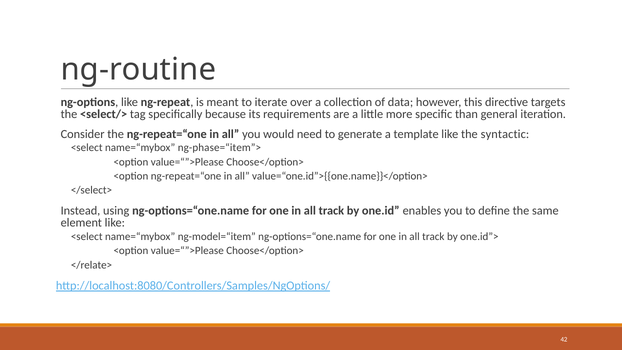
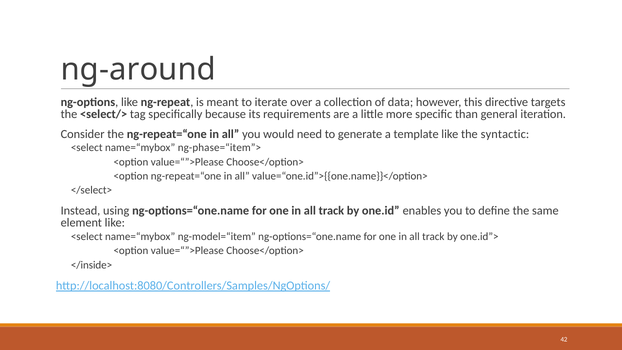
ng-routine: ng-routine -> ng-around
</relate>: </relate> -> </inside>
